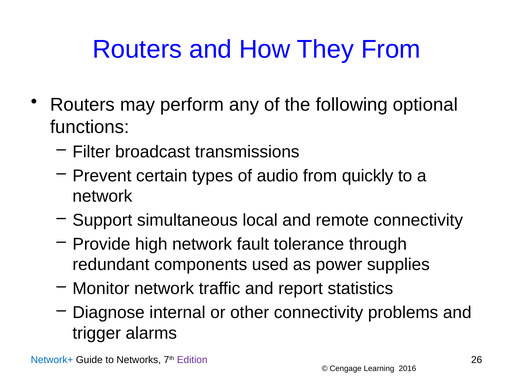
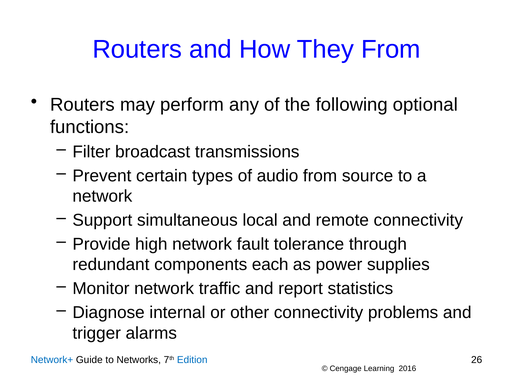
quickly: quickly -> source
used: used -> each
Edition colour: purple -> blue
